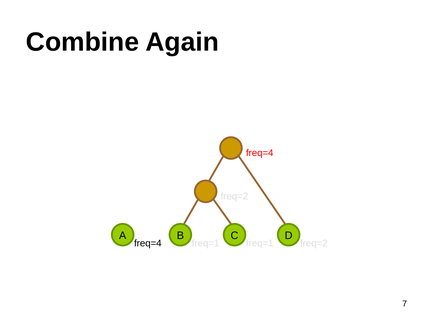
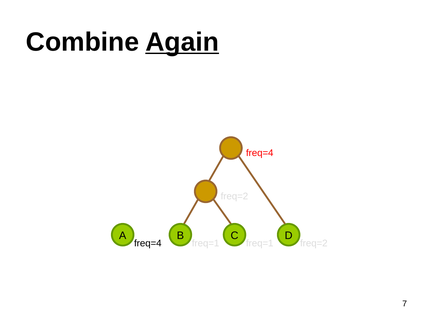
Again underline: none -> present
